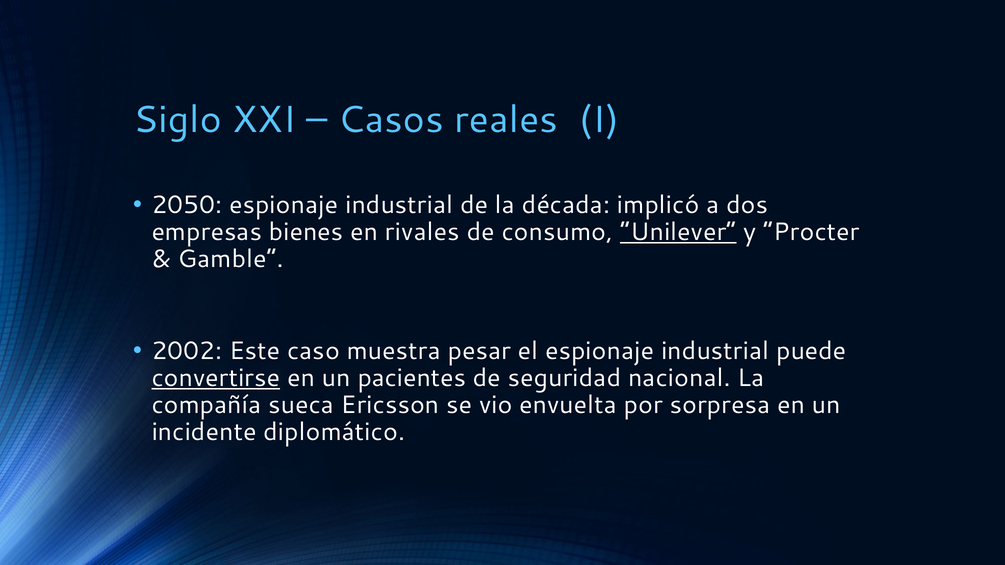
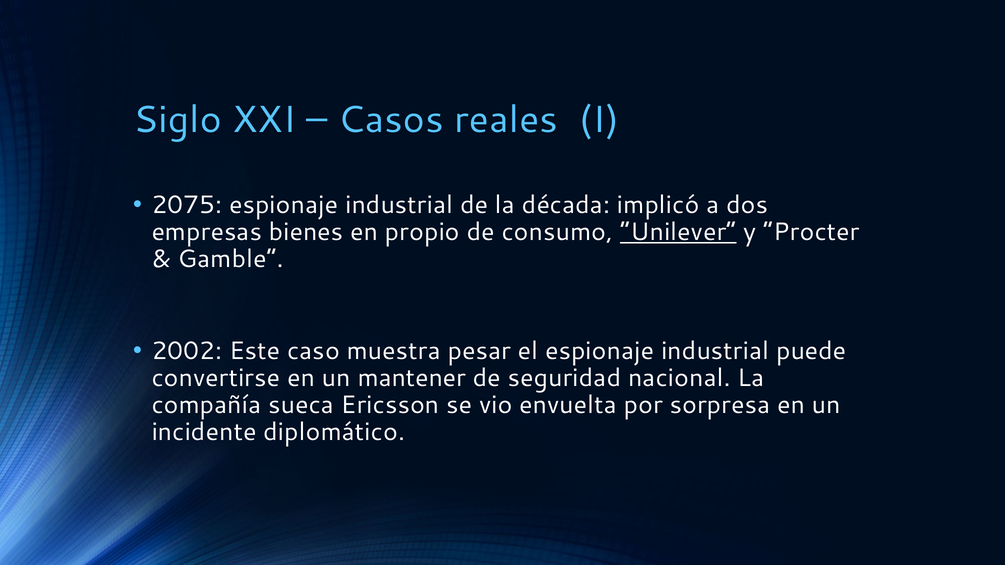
2050: 2050 -> 2075
rivales: rivales -> propio
convertirse underline: present -> none
pacientes: pacientes -> mantener
